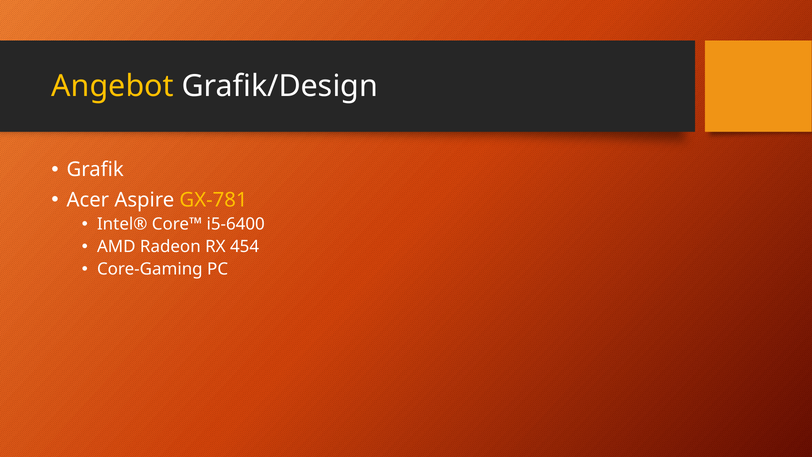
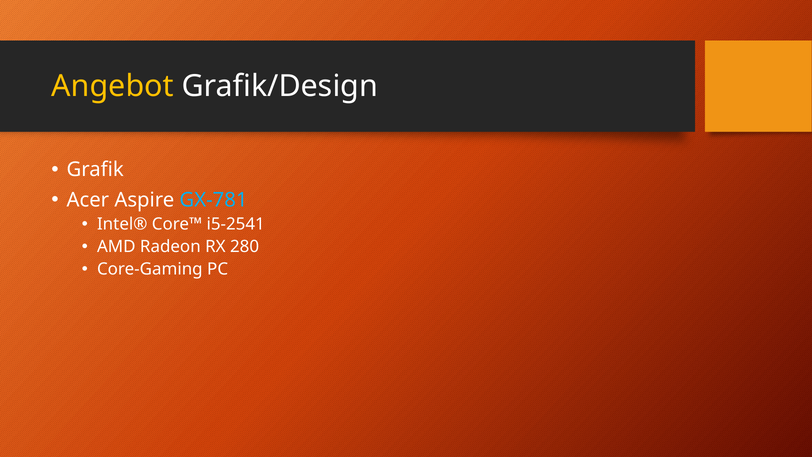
GX-781 colour: yellow -> light blue
i5-6400: i5-6400 -> i5-2541
454: 454 -> 280
